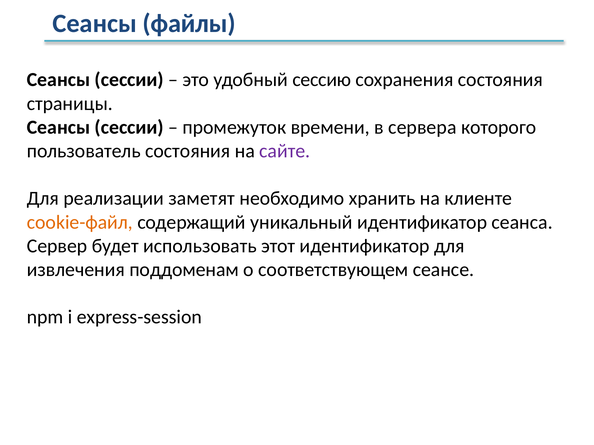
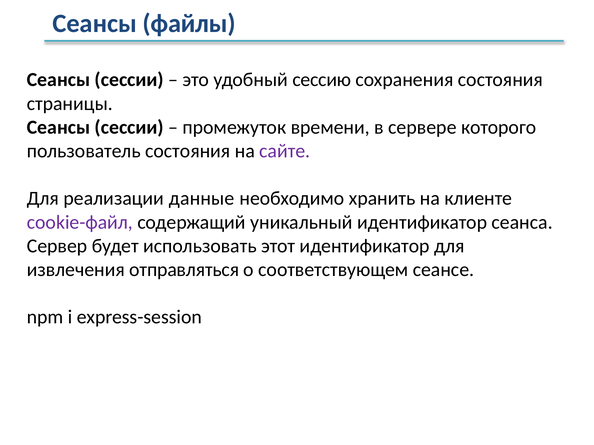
сервера: сервера -> сервере
заметят: заметят -> данные
cookie-файл colour: orange -> purple
поддоменам: поддоменам -> отправляться
